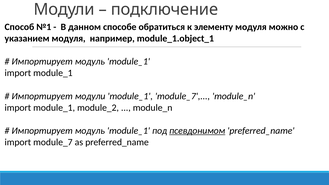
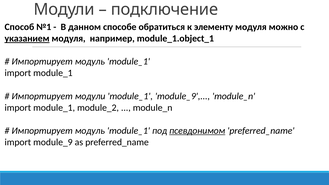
указанием underline: none -> present
module_1 module_7: module_7 -> module_9
import module_7: module_7 -> module_9
